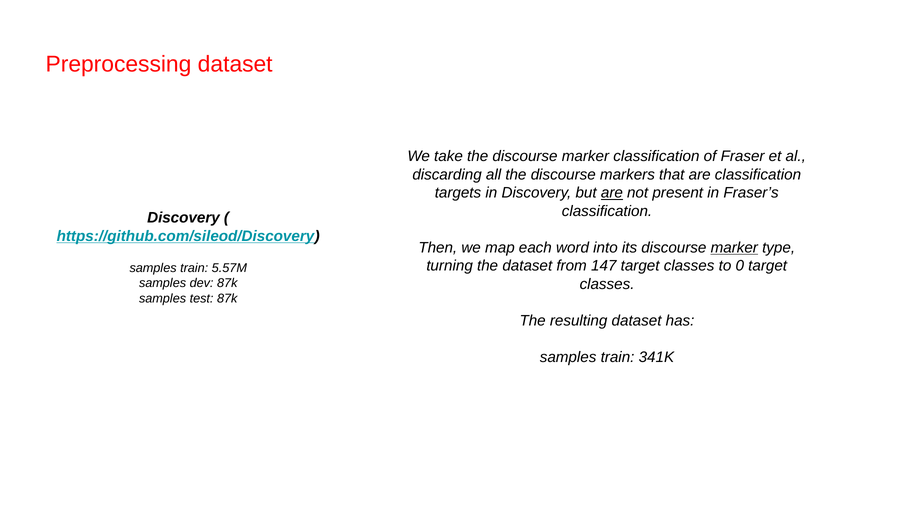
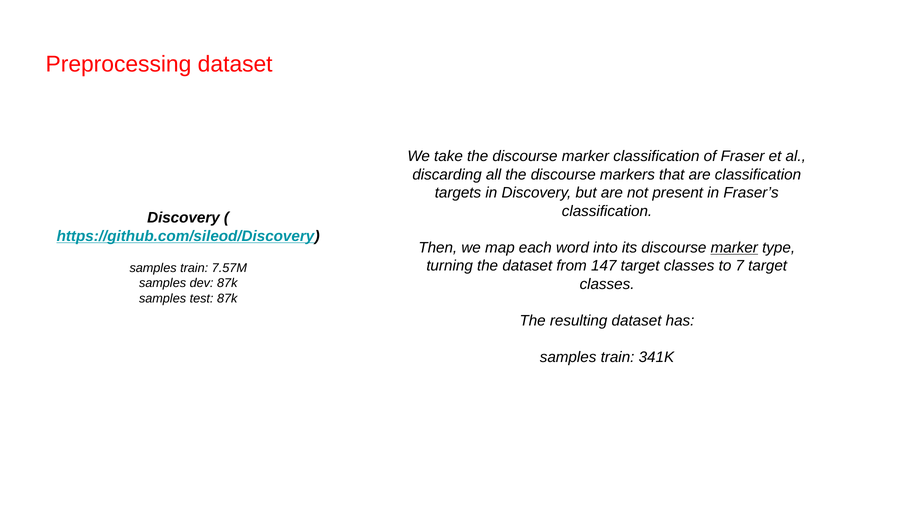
are at (612, 193) underline: present -> none
0: 0 -> 7
5.57M: 5.57M -> 7.57M
